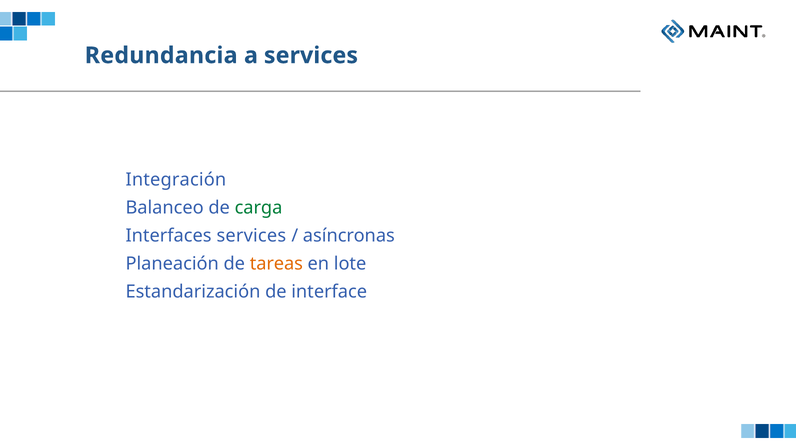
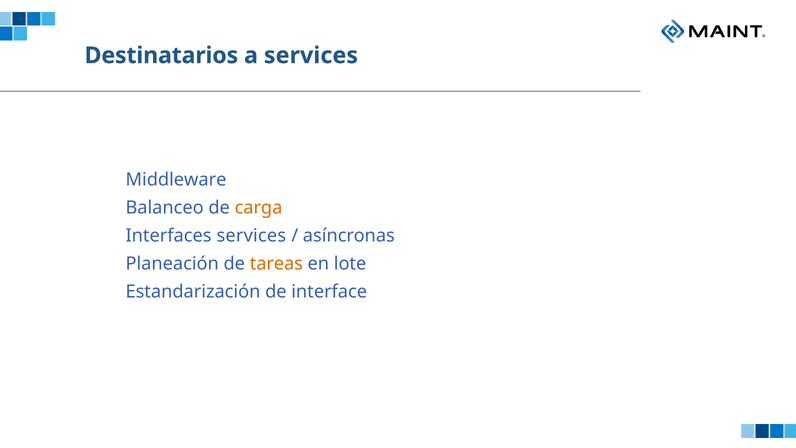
Redundancia: Redundancia -> Destinatarios
Integración: Integración -> Middleware
carga colour: green -> orange
